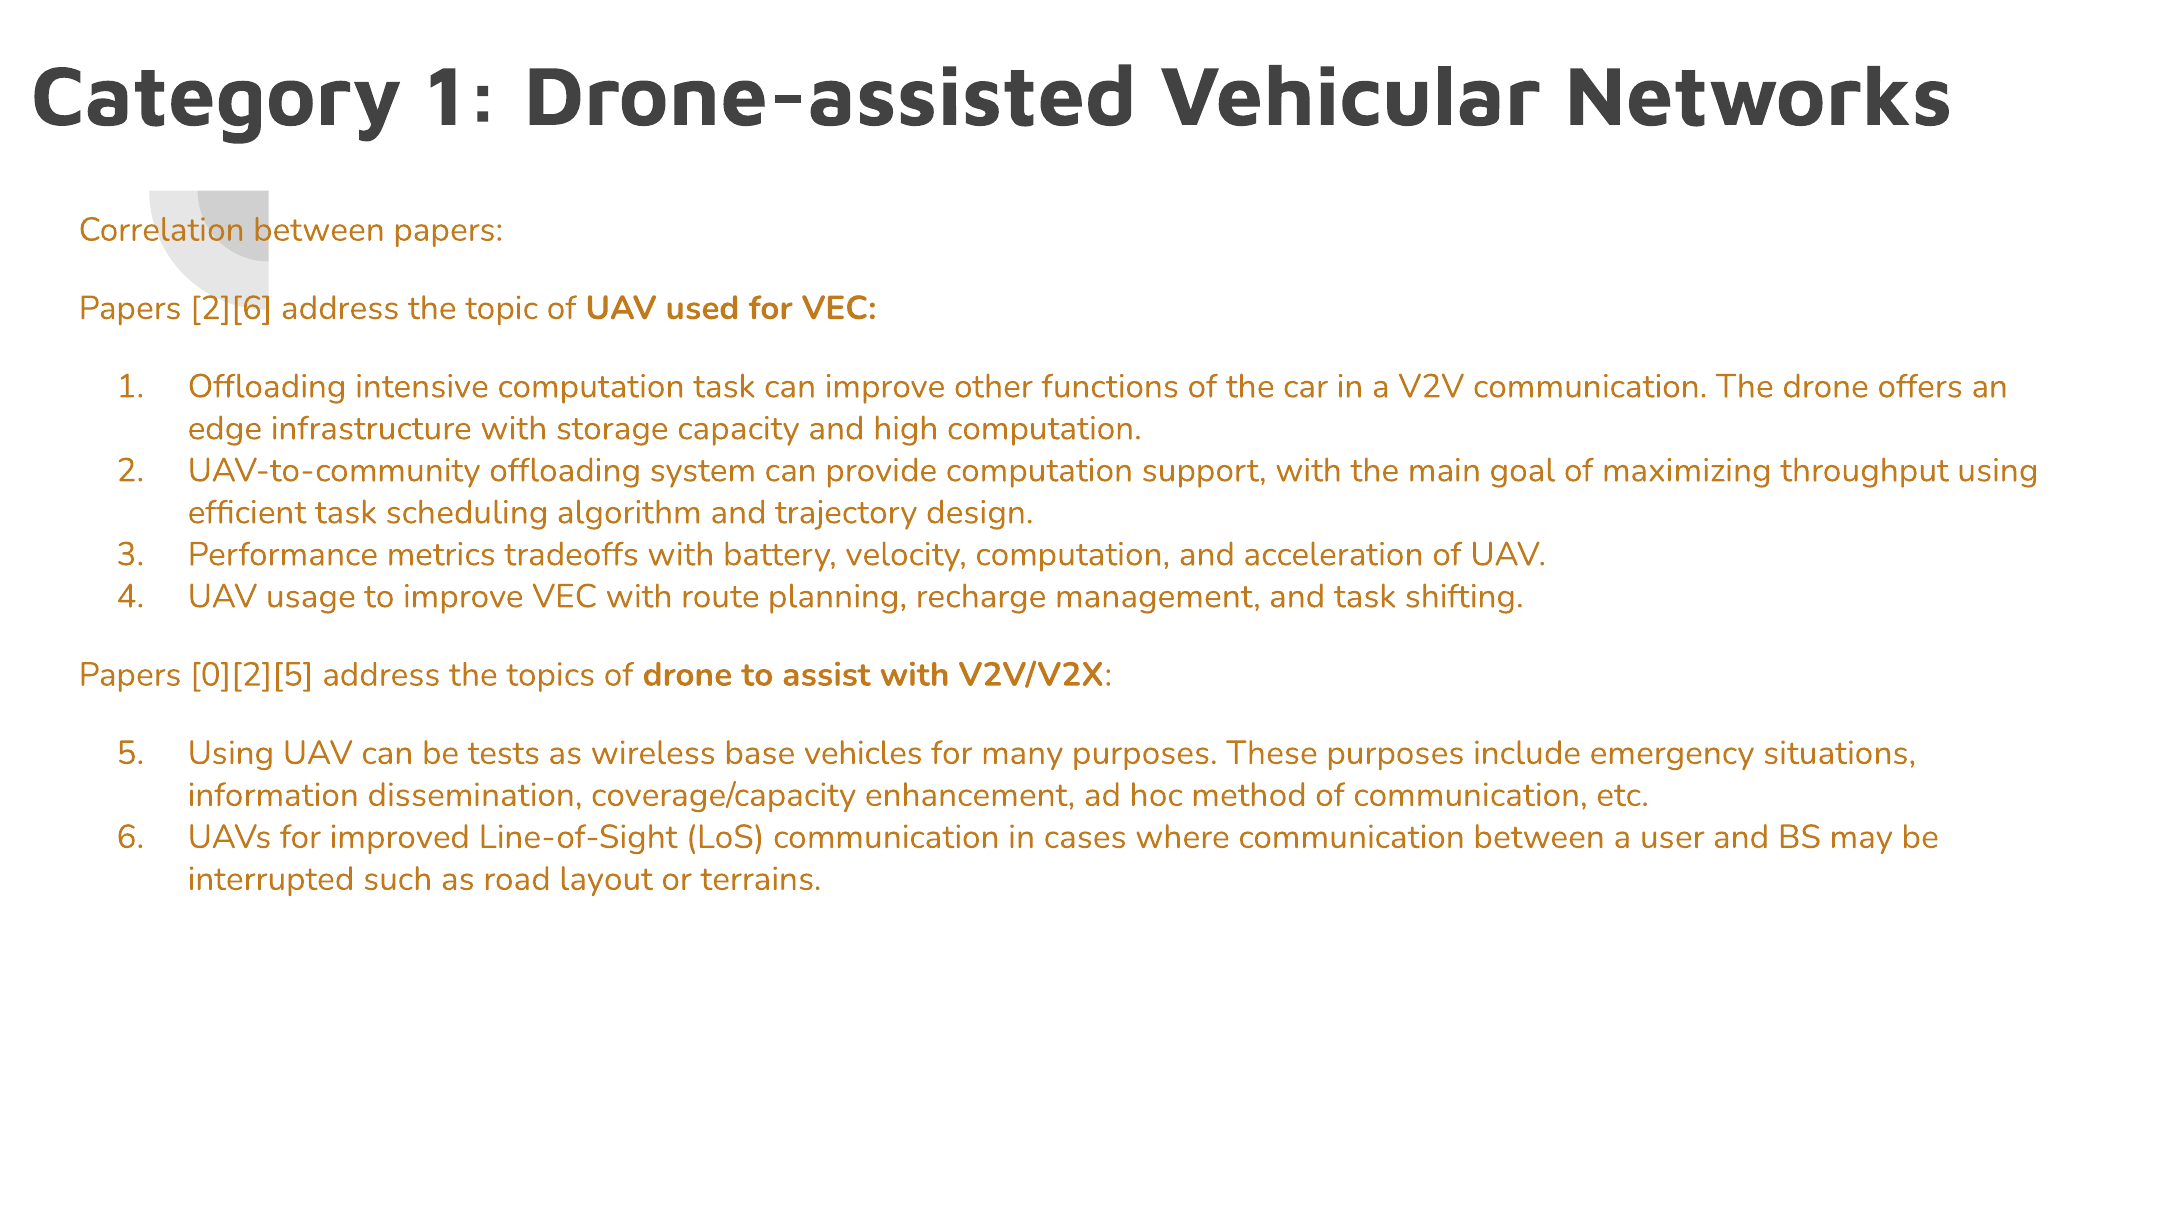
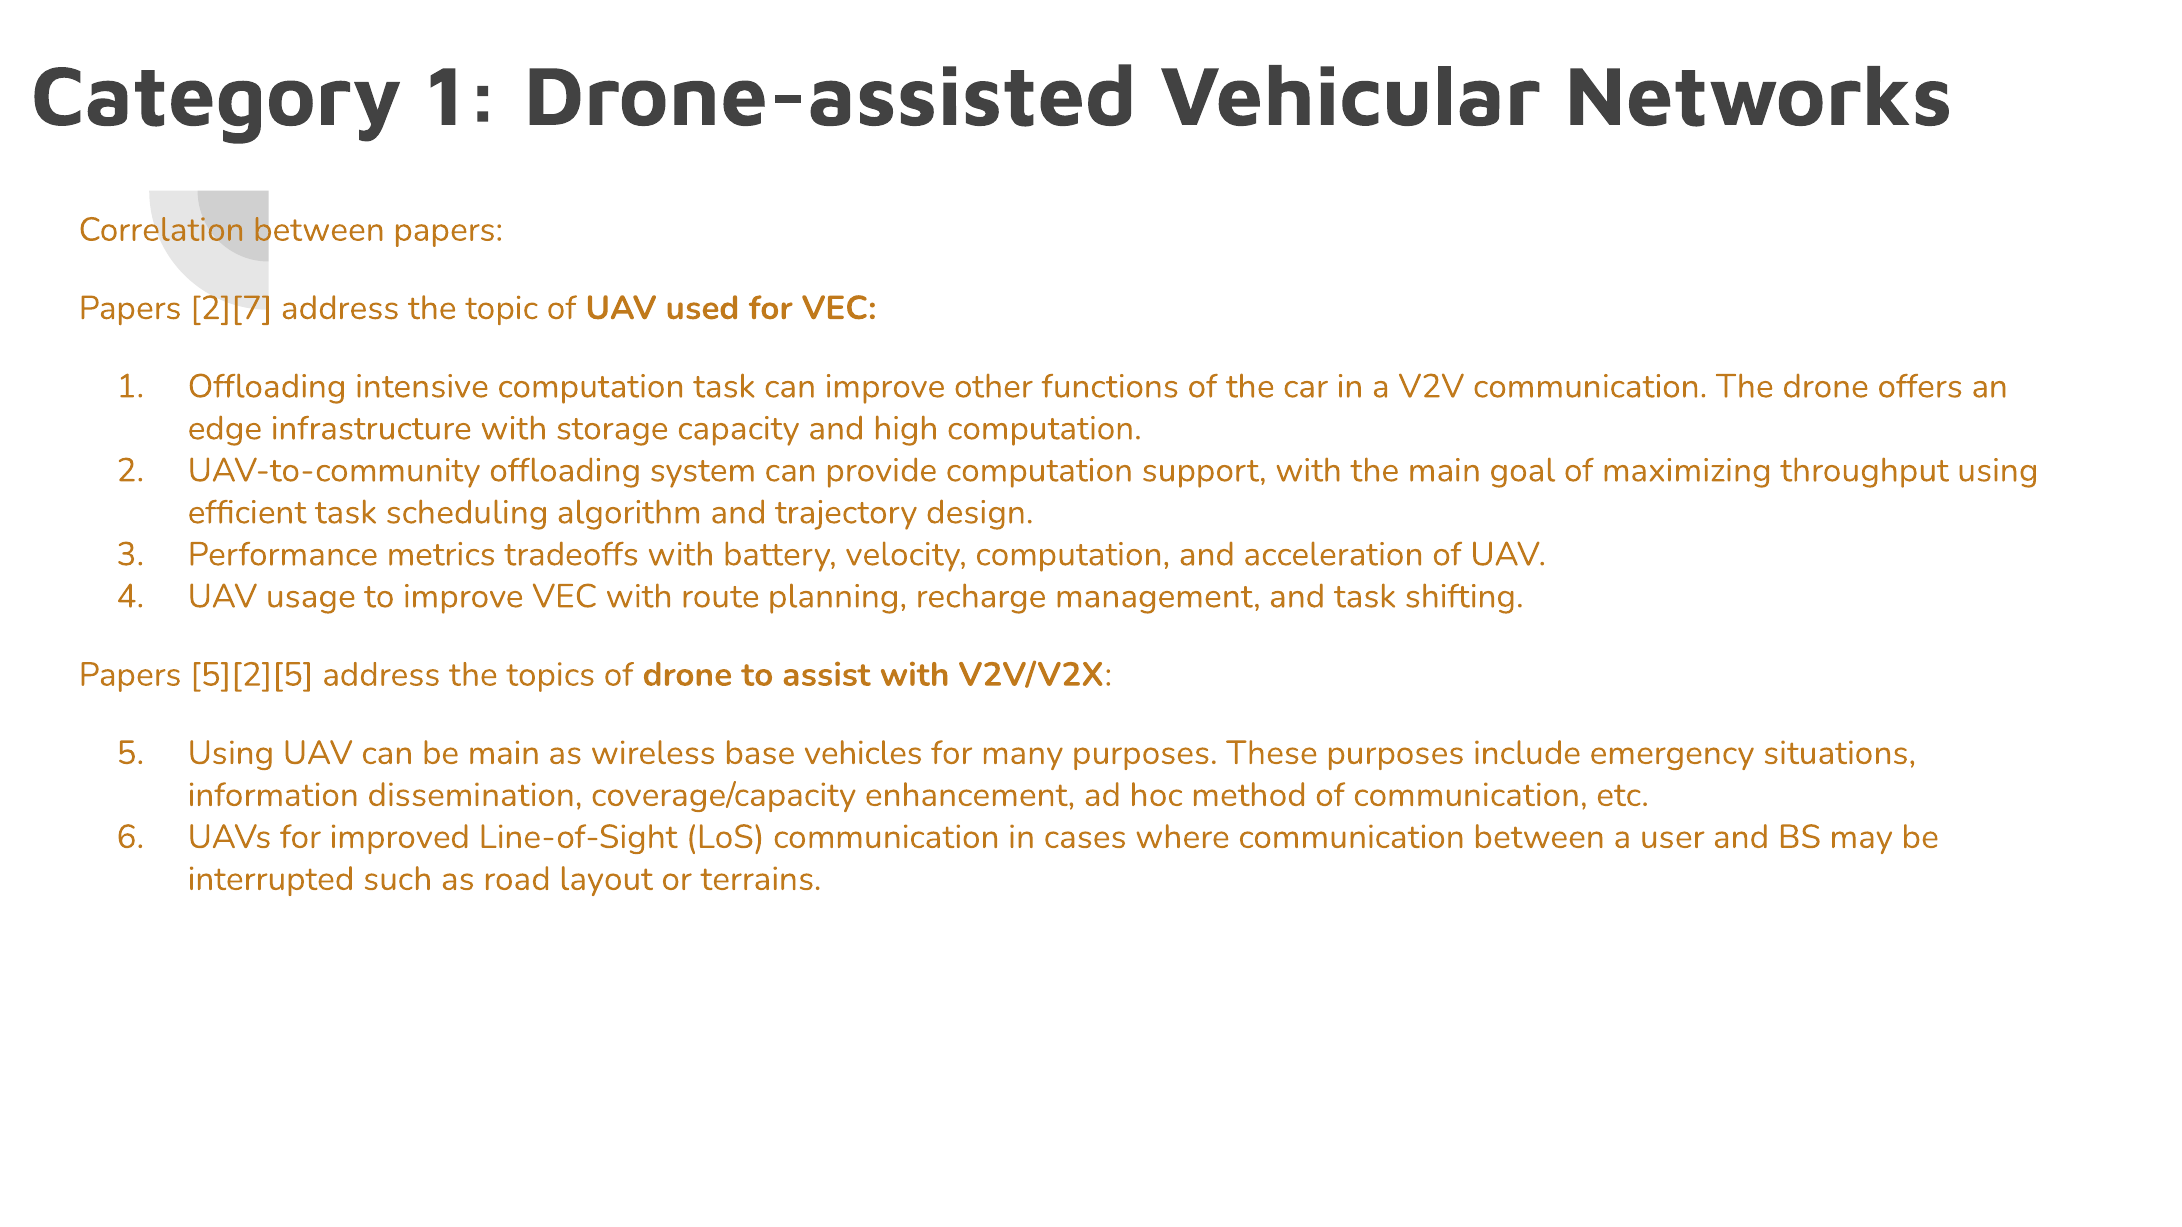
2][6: 2][6 -> 2][7
0][2][5: 0][2][5 -> 5][2][5
be tests: tests -> main
